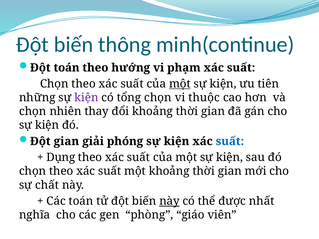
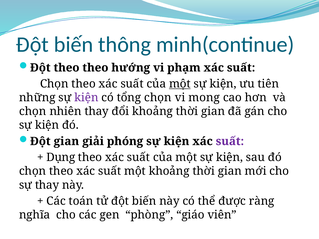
Đột toán: toán -> theo
thuộc: thuộc -> mong
suất at (230, 141) colour: blue -> purple
sự chất: chất -> thay
này at (169, 201) underline: present -> none
nhất: nhất -> ràng
